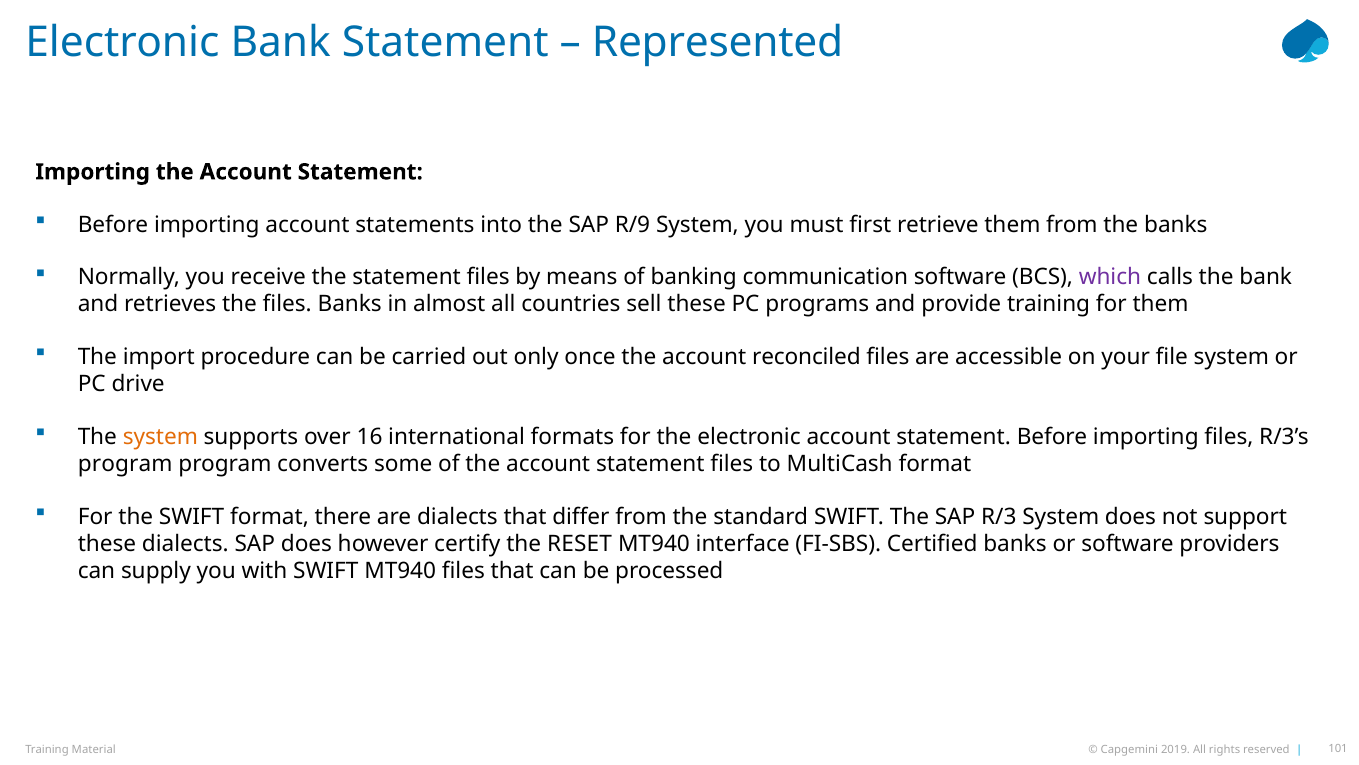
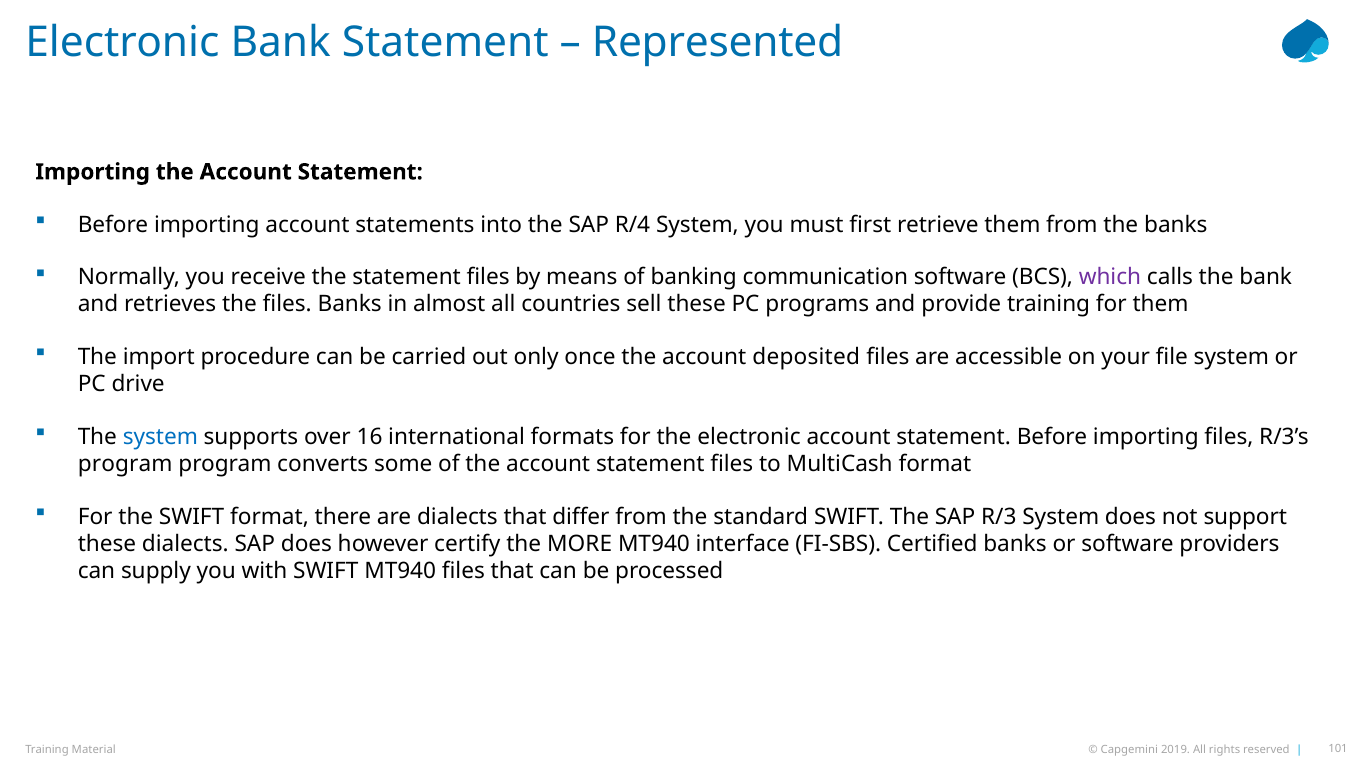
R/9: R/9 -> R/4
reconciled: reconciled -> deposited
system at (160, 437) colour: orange -> blue
RESET: RESET -> MORE
